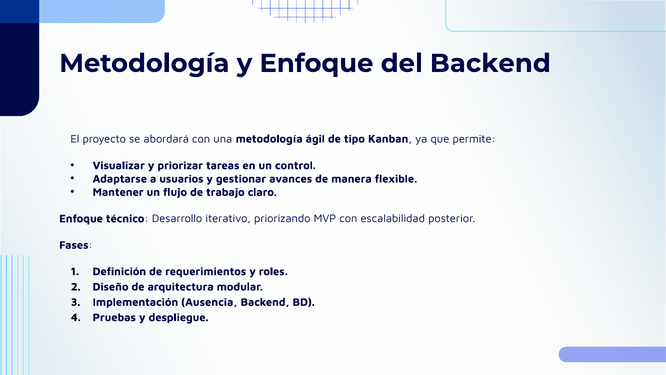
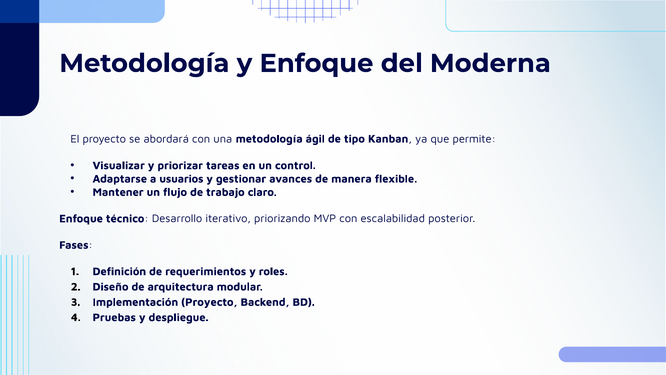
del Backend: Backend -> Moderna
Implementación Ausencia: Ausencia -> Proyecto
